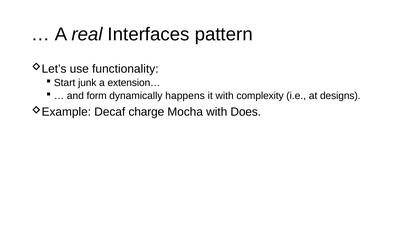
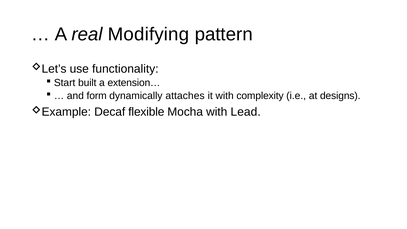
Interfaces: Interfaces -> Modifying
junk: junk -> built
happens: happens -> attaches
charge: charge -> flexible
Does: Does -> Lead
